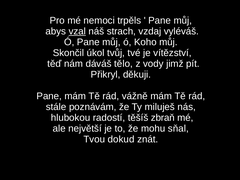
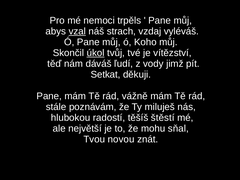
úkol underline: none -> present
tělo: tělo -> ľudí
Přikryl: Přikryl -> Setkat
zbraň: zbraň -> štěstí
dokud: dokud -> novou
